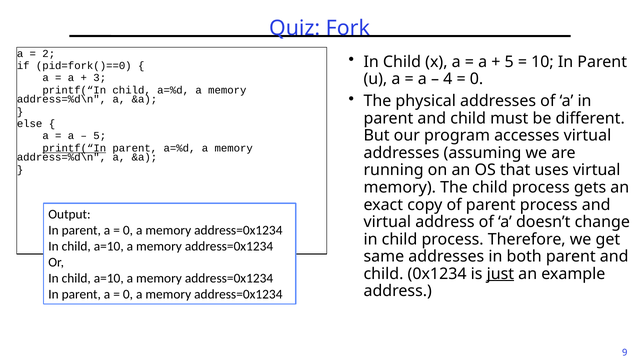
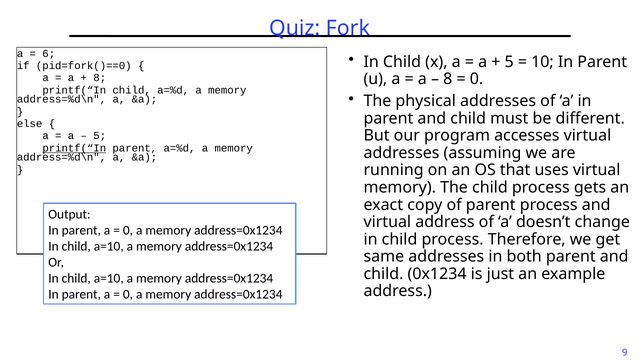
2: 2 -> 6
3 at (100, 78): 3 -> 8
4 at (448, 79): 4 -> 8
just underline: present -> none
